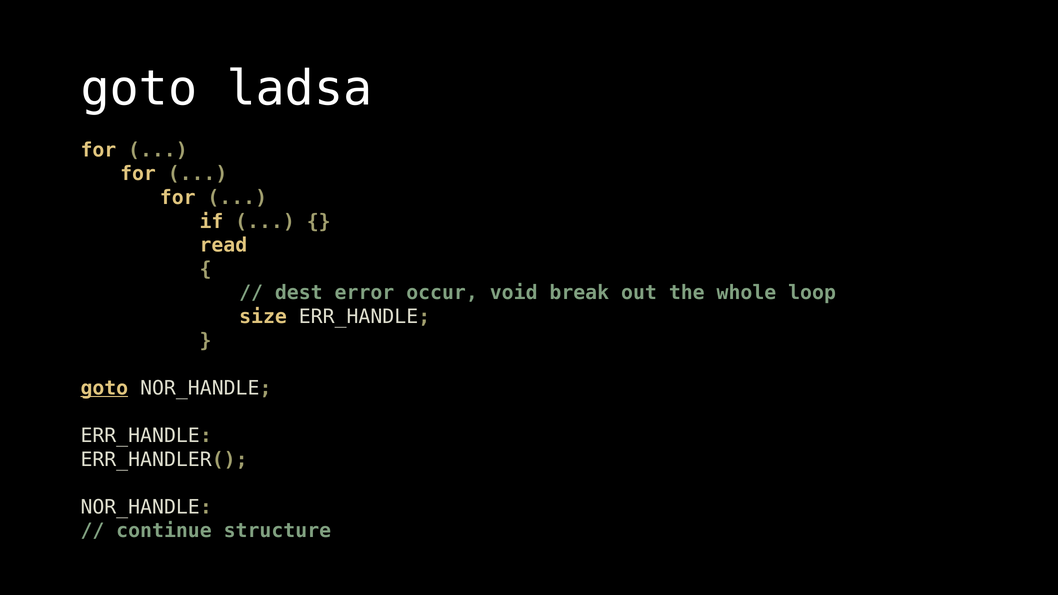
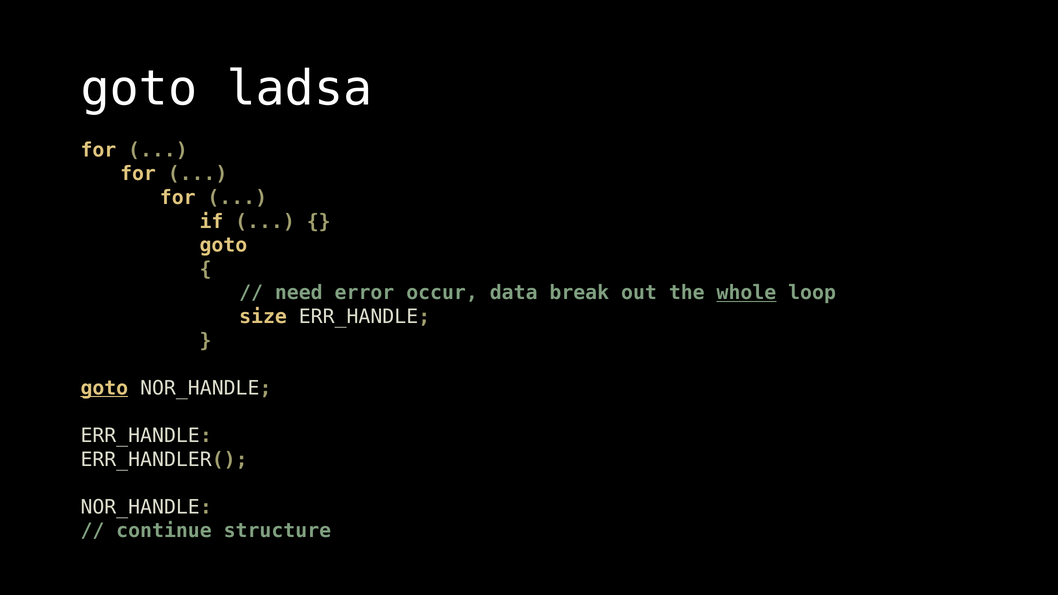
read at (223, 245): read -> goto
dest: dest -> need
void: void -> data
whole underline: none -> present
